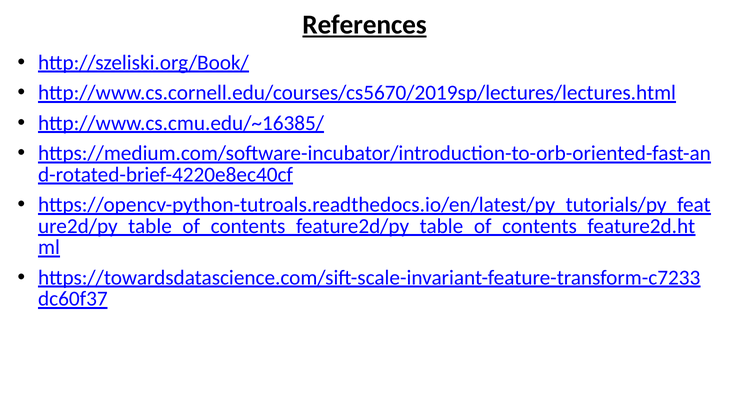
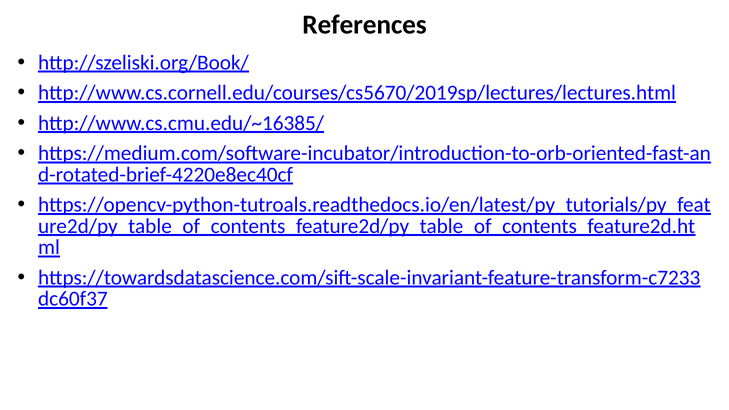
References underline: present -> none
